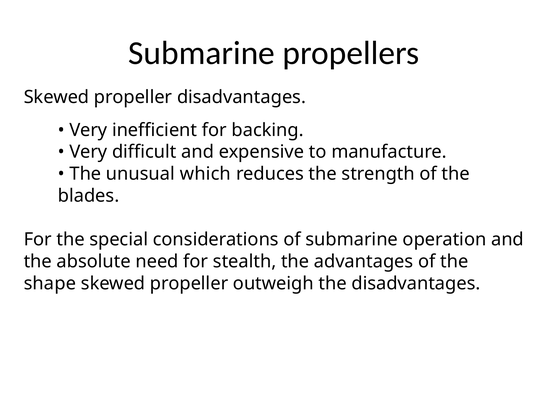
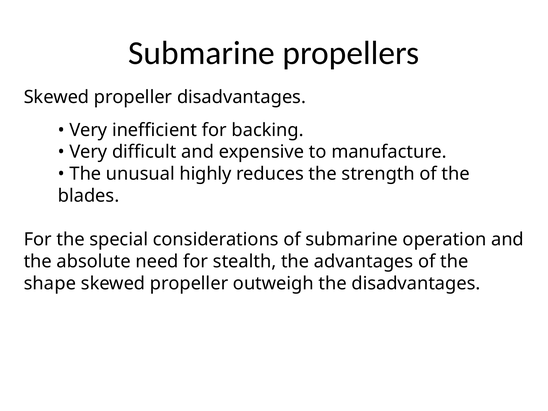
which: which -> highly
